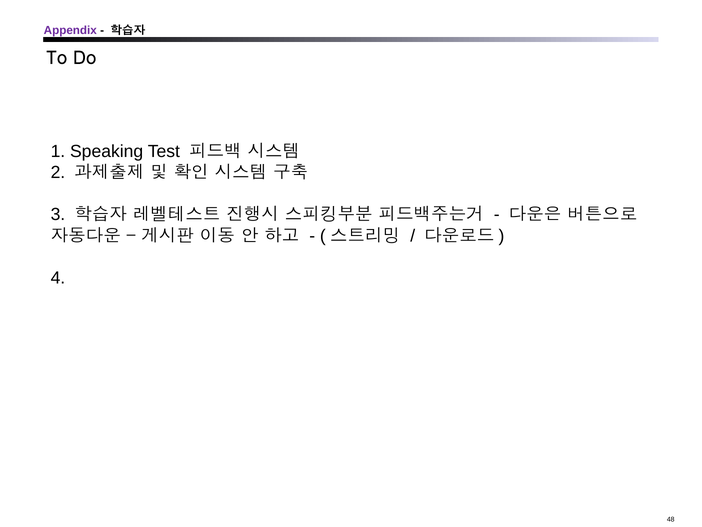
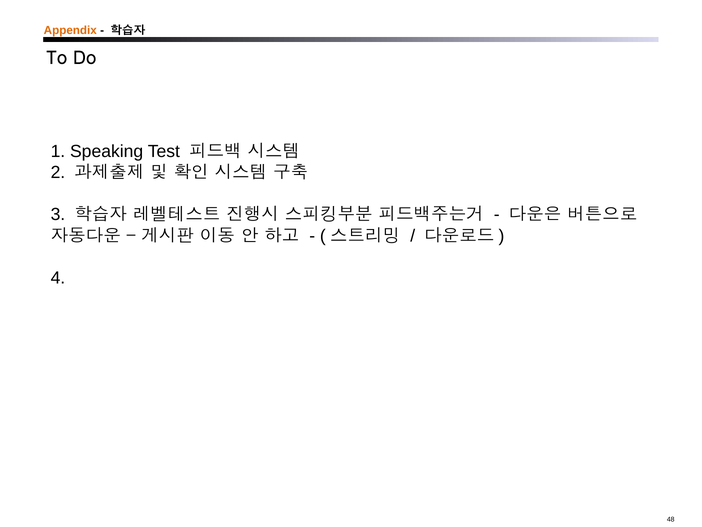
Appendix colour: purple -> orange
